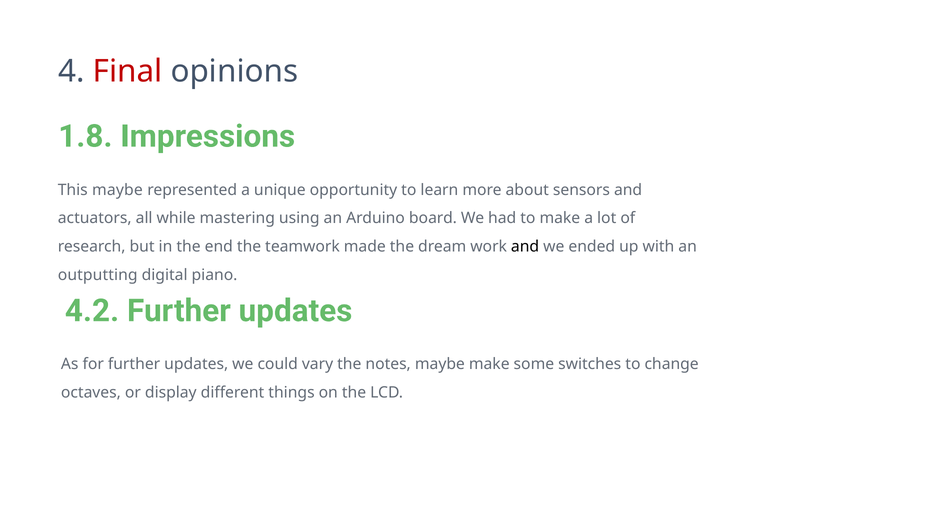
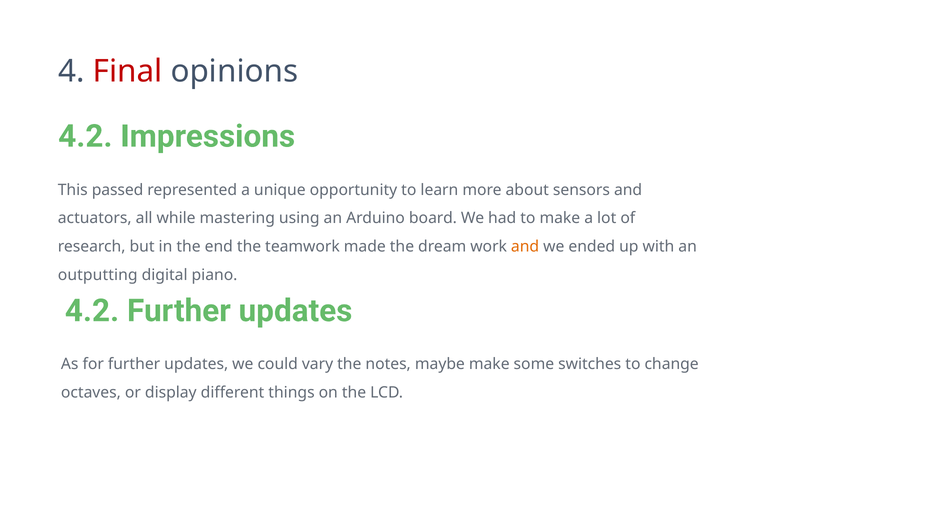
1.8 at (85, 136): 1.8 -> 4.2
This maybe: maybe -> passed
and at (525, 247) colour: black -> orange
